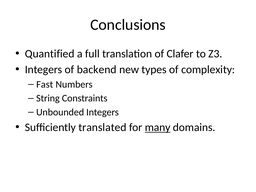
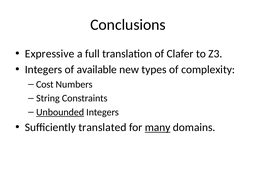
Quantified: Quantified -> Expressive
backend: backend -> available
Fast: Fast -> Cost
Unbounded underline: none -> present
